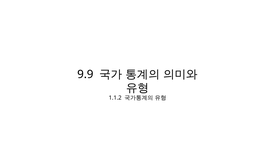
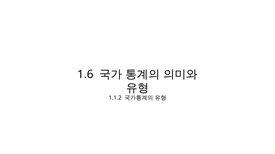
9.9: 9.9 -> 1.6
